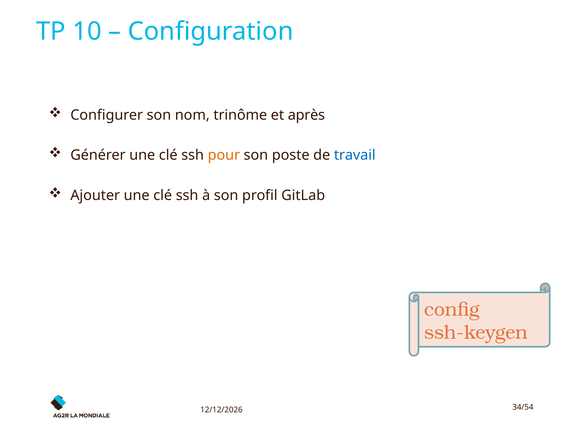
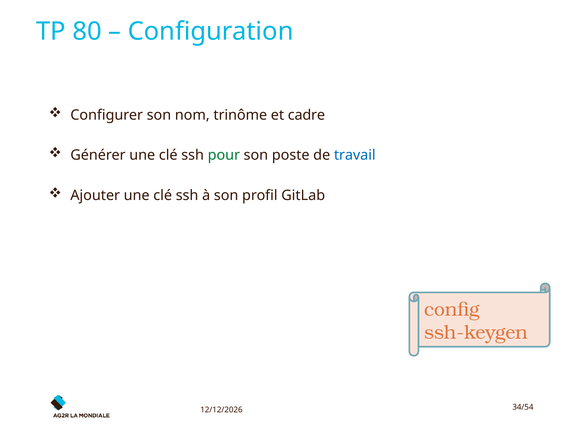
10: 10 -> 80
après: après -> cadre
pour colour: orange -> green
